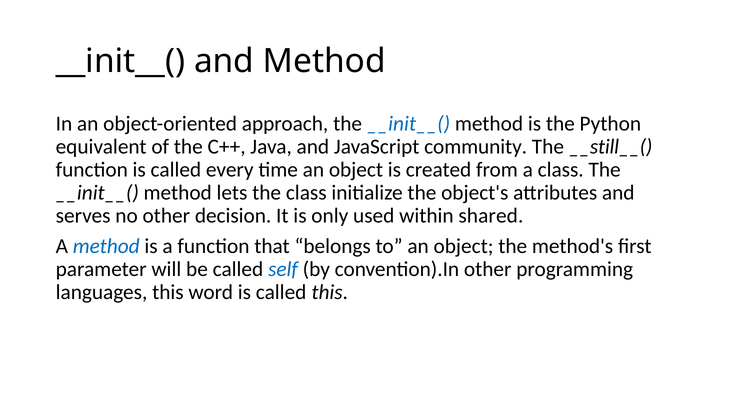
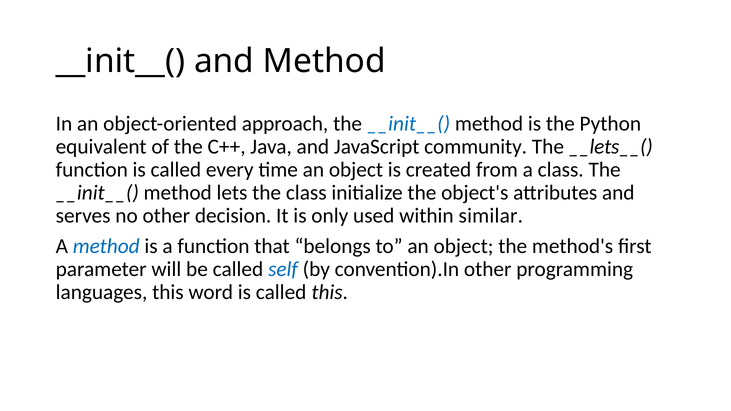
__still__(: __still__( -> __lets__(
shared: shared -> similar
